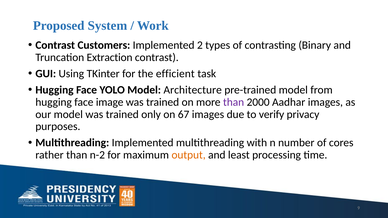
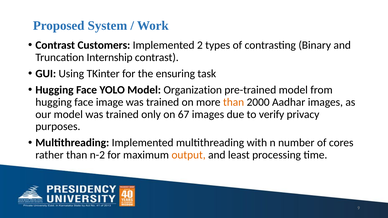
Extraction: Extraction -> Internship
efficient: efficient -> ensuring
Architecture: Architecture -> Organization
than at (234, 102) colour: purple -> orange
